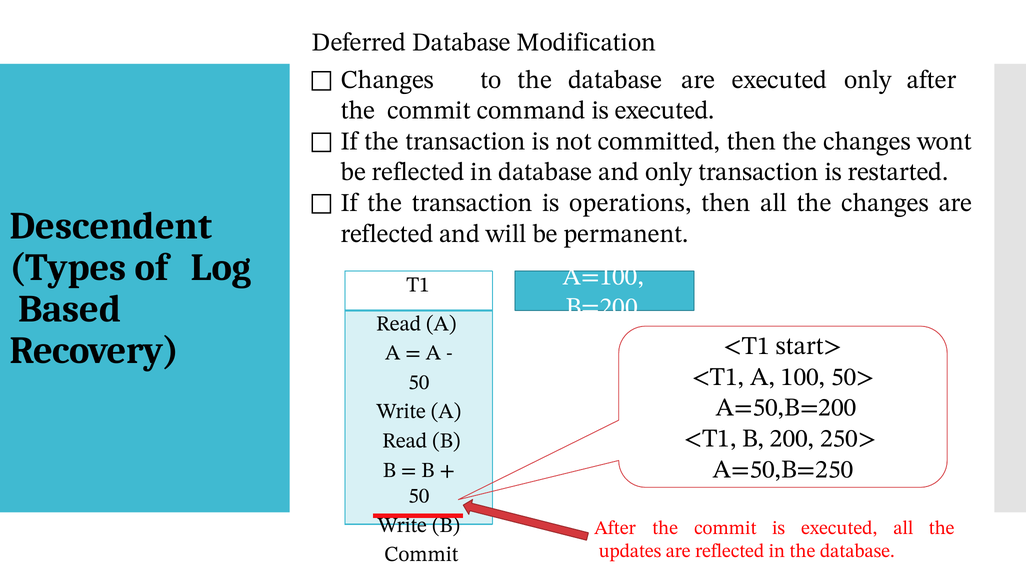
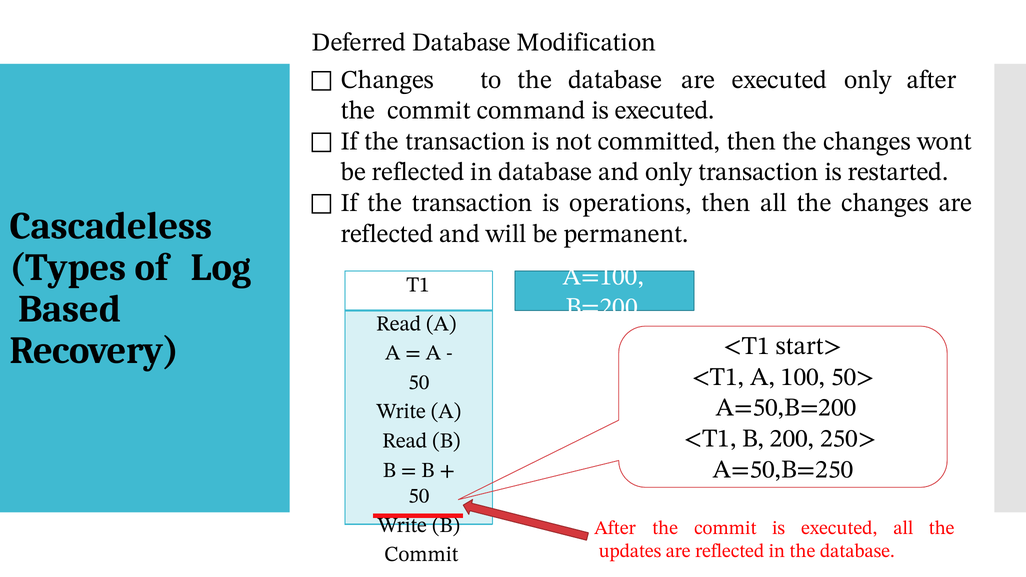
Descendent: Descendent -> Cascadeless
